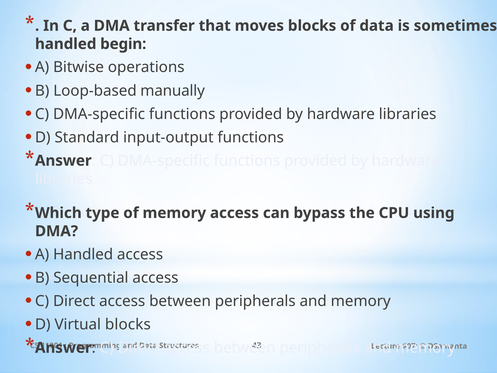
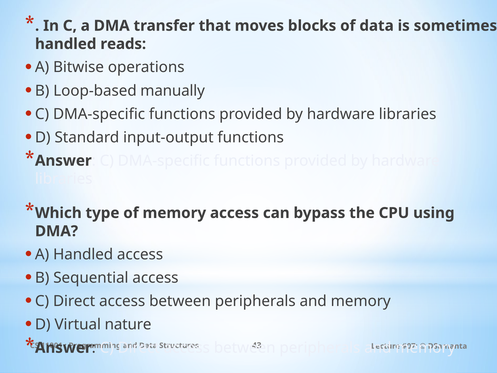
begin: begin -> reads
Virtual blocks: blocks -> nature
